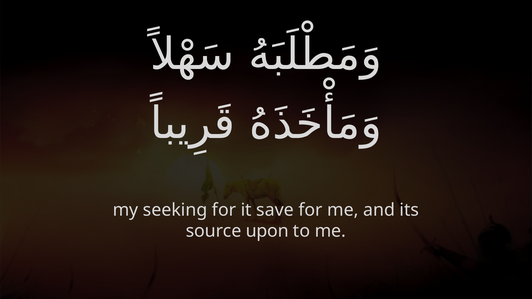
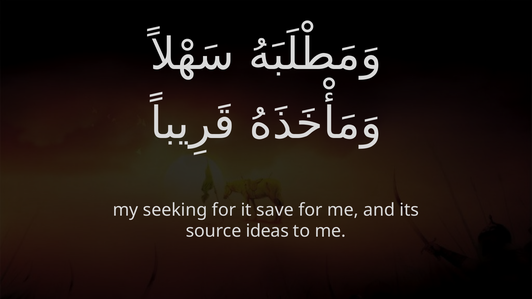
upon: upon -> ideas
